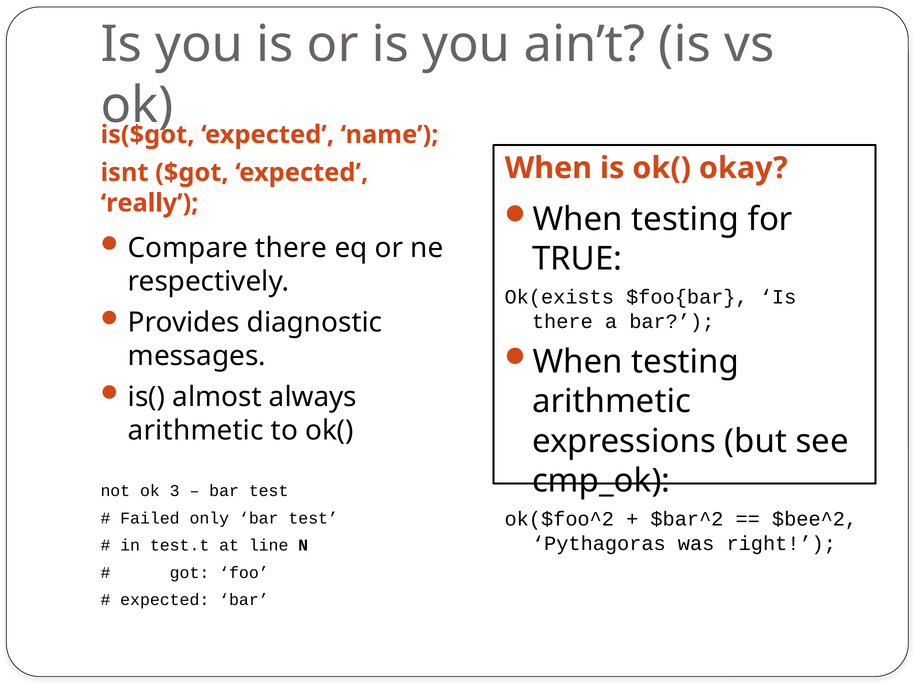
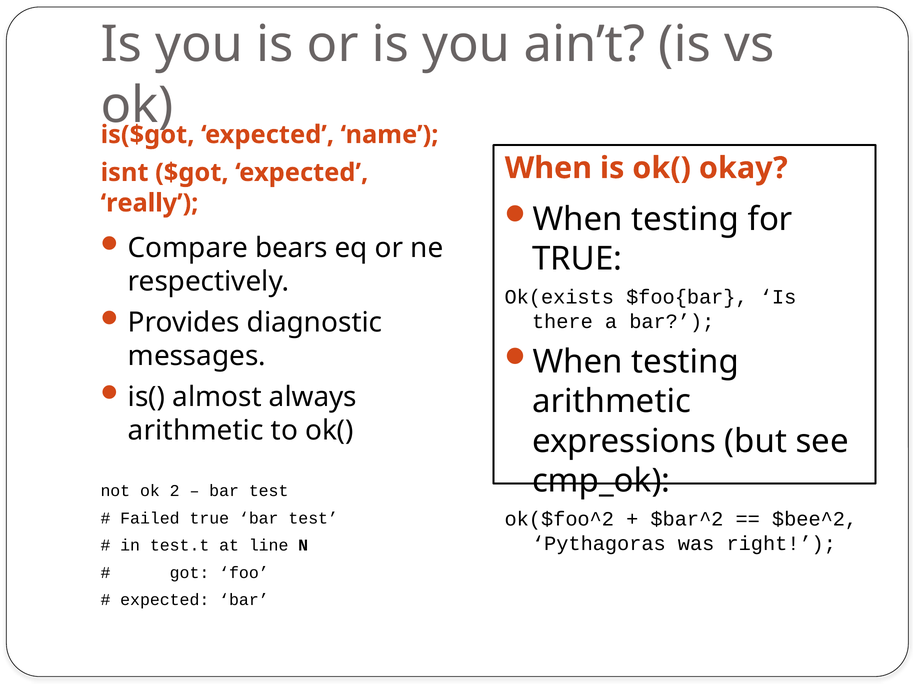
Compare there: there -> bears
3: 3 -> 2
Failed only: only -> true
